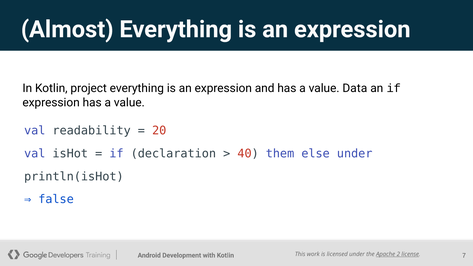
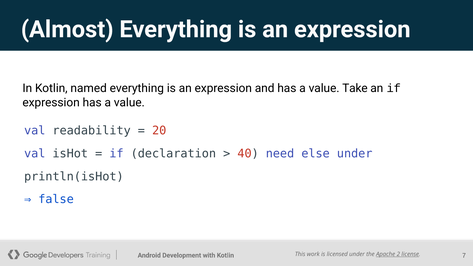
project: project -> named
Data: Data -> Take
them: them -> need
